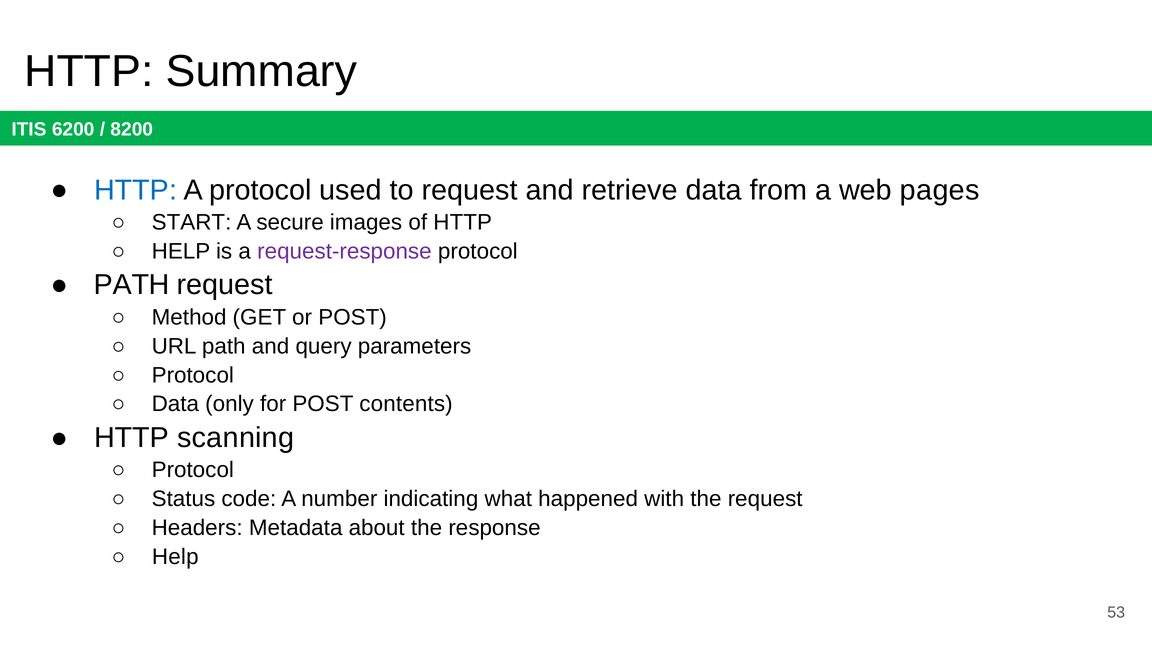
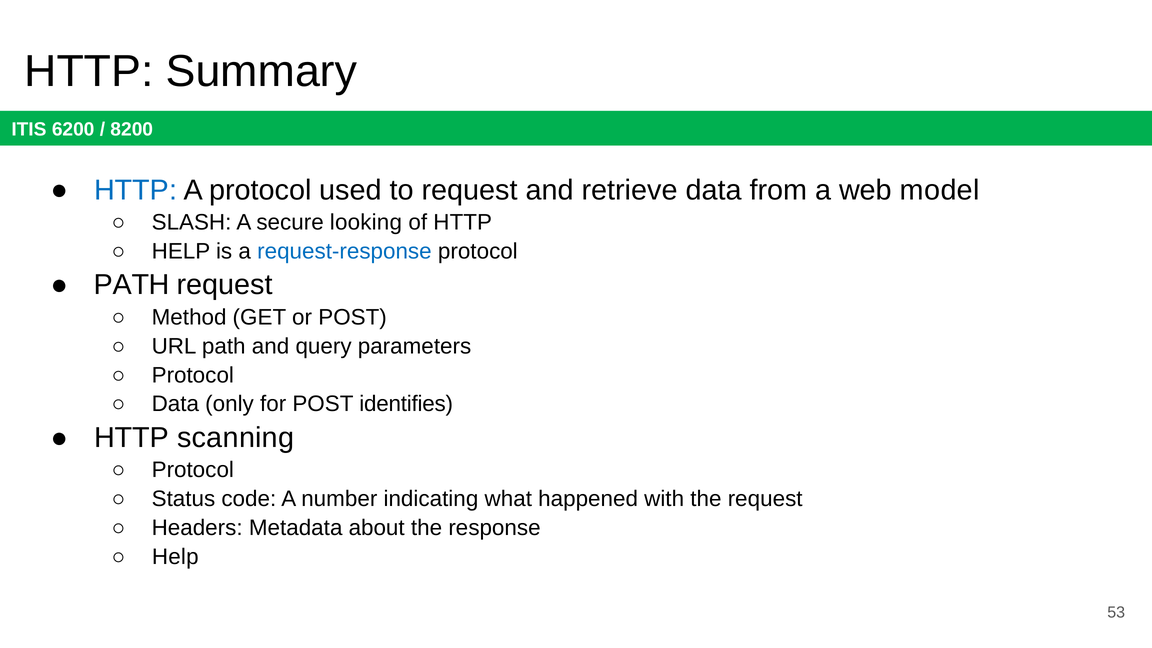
pages: pages -> model
START: START -> SLASH
images: images -> looking
request-response colour: purple -> blue
contents: contents -> identifies
